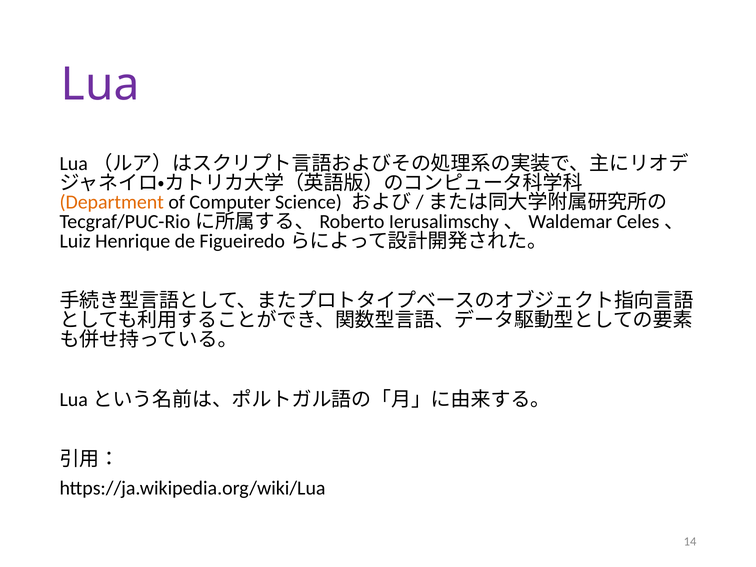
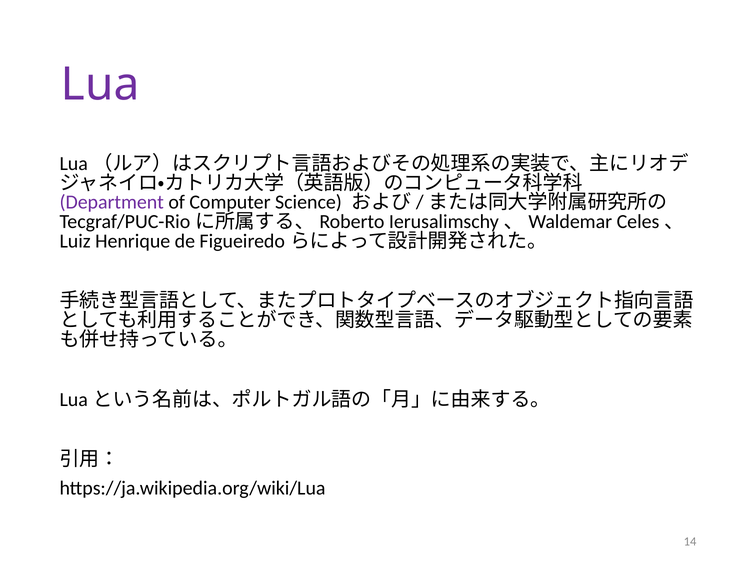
Department colour: orange -> purple
